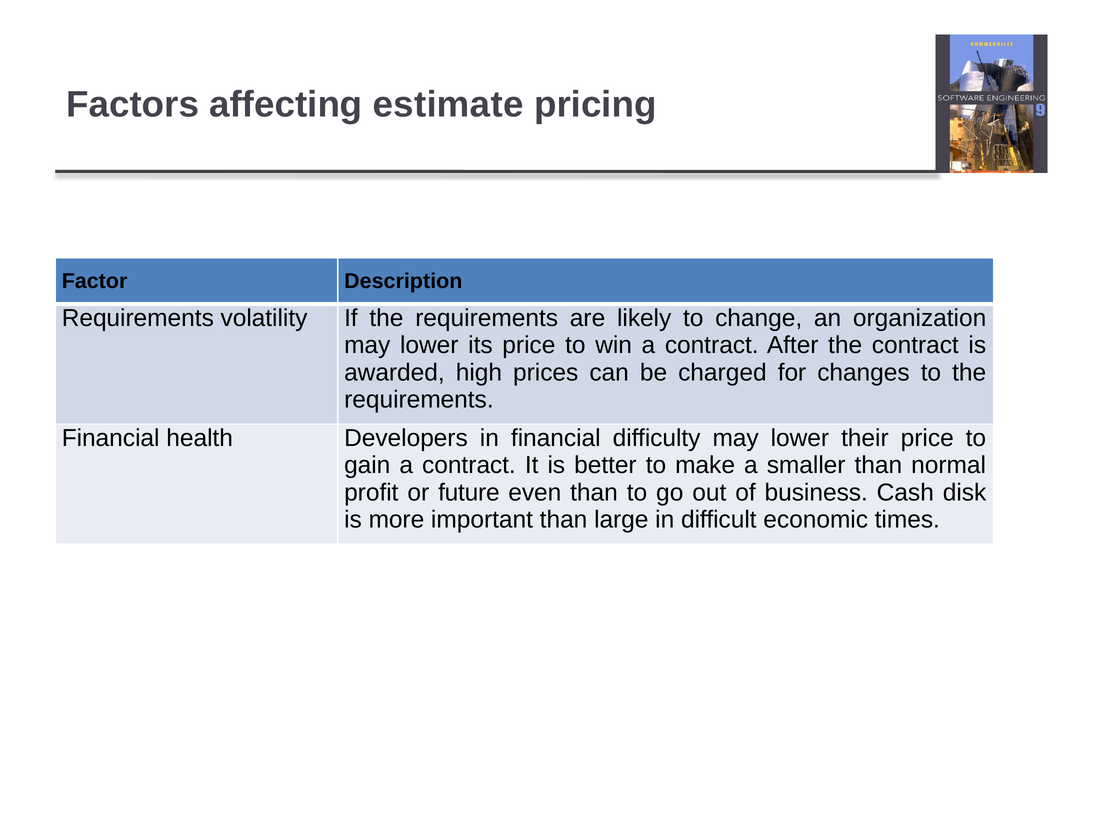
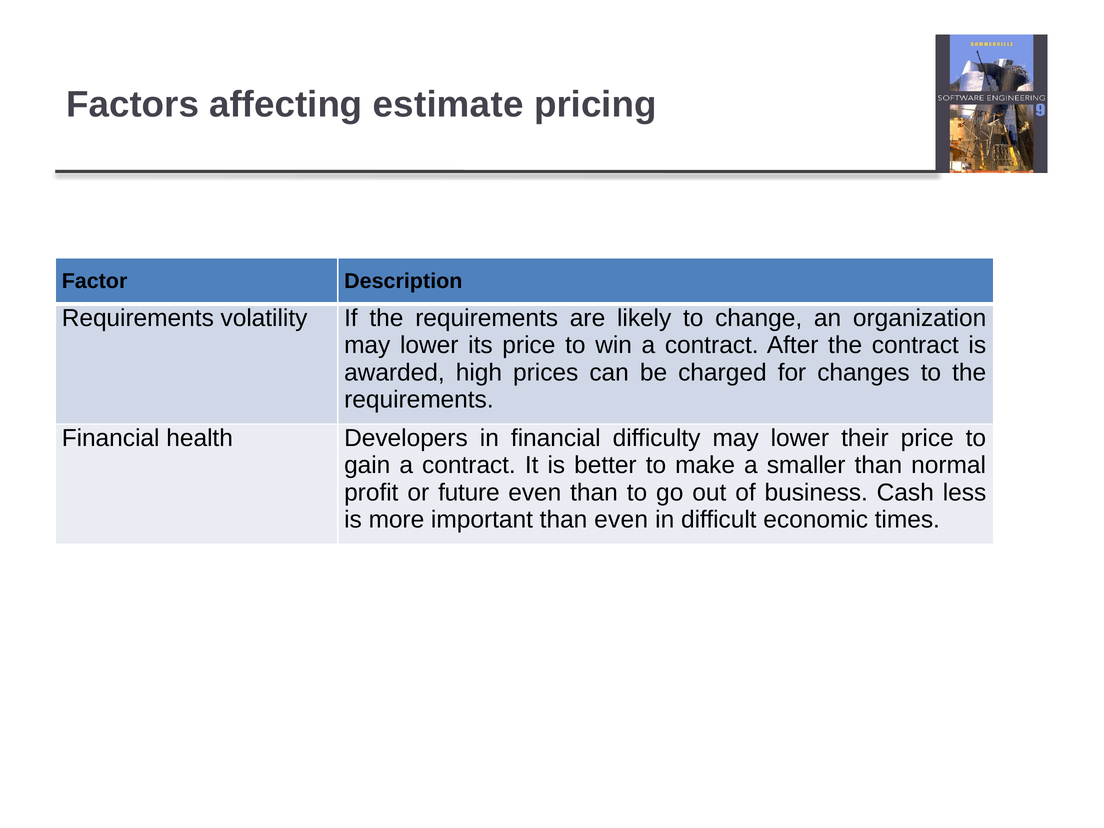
disk: disk -> less
than large: large -> even
